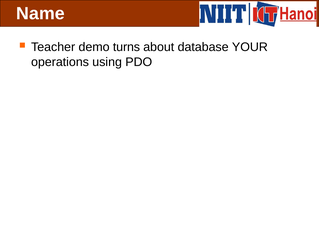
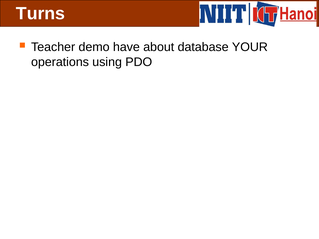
Name: Name -> Turns
turns: turns -> have
